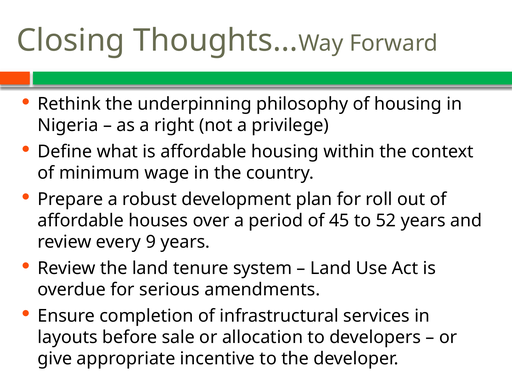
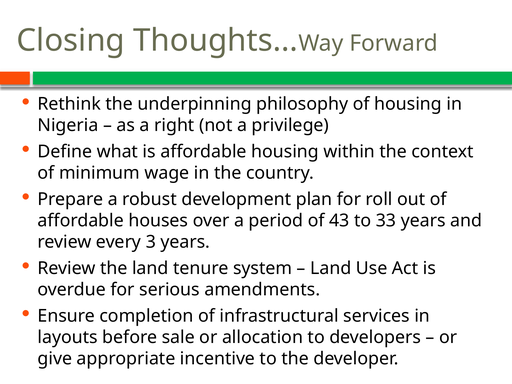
45: 45 -> 43
52: 52 -> 33
9: 9 -> 3
